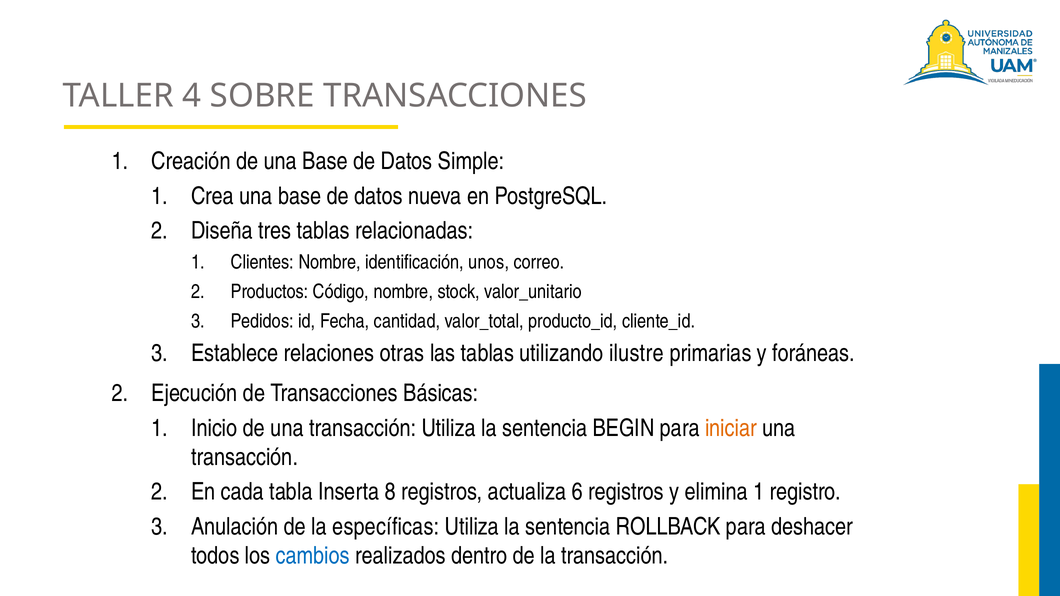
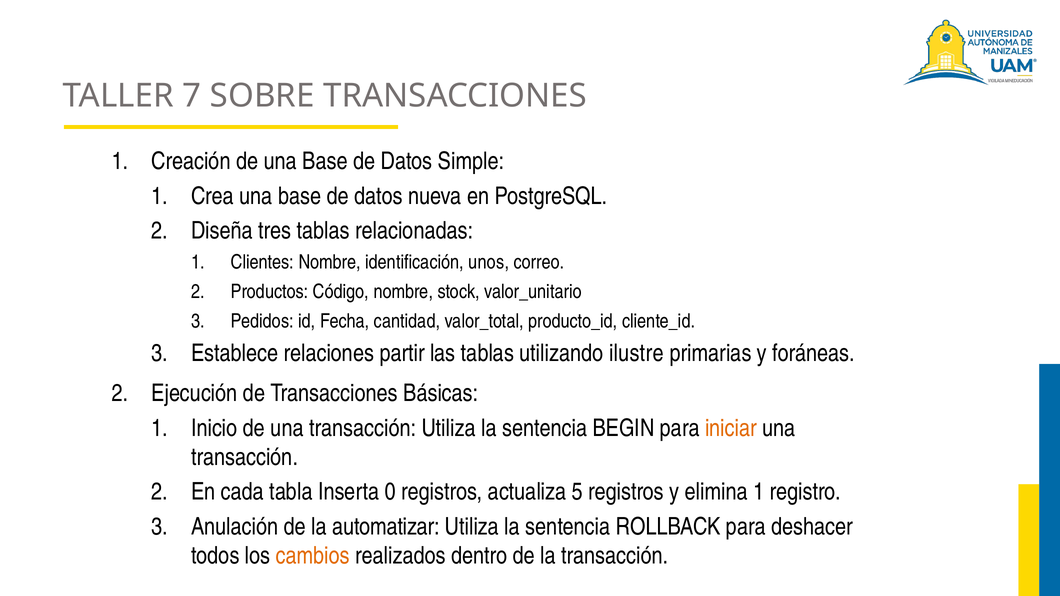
4: 4 -> 7
otras: otras -> partir
8: 8 -> 0
6: 6 -> 5
específicas: específicas -> automatizar
cambios colour: blue -> orange
